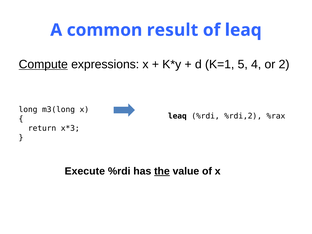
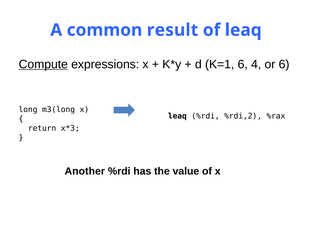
K=1 5: 5 -> 6
or 2: 2 -> 6
Execute: Execute -> Another
the underline: present -> none
